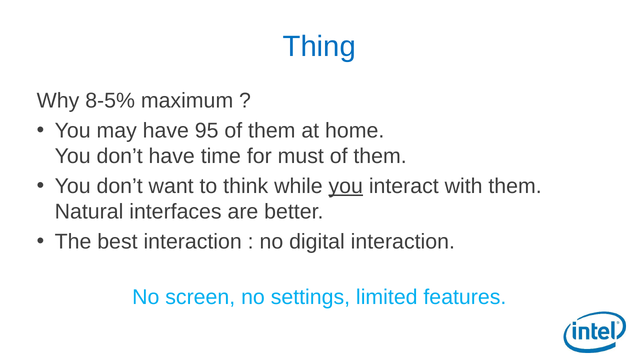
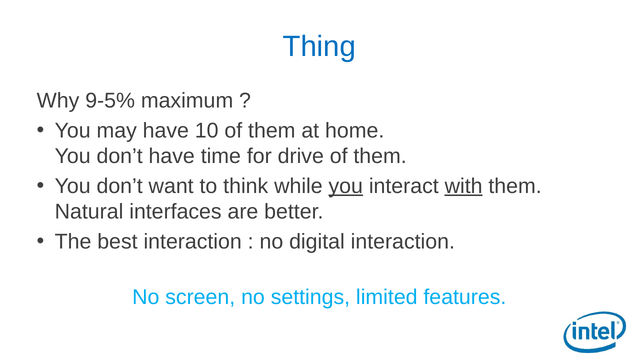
8-5%: 8-5% -> 9-5%
95: 95 -> 10
must: must -> drive
with underline: none -> present
